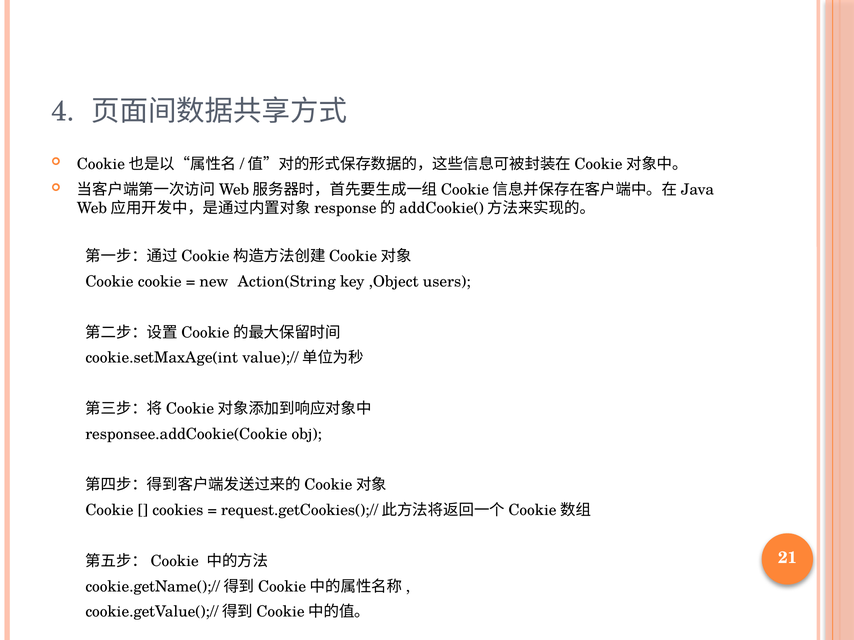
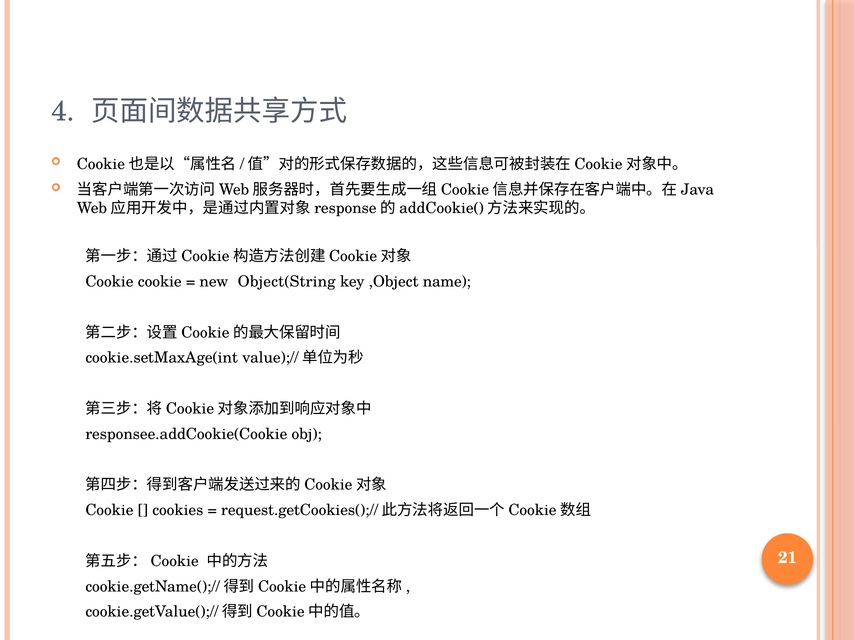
Action(String: Action(String -> Object(String
users: users -> name
